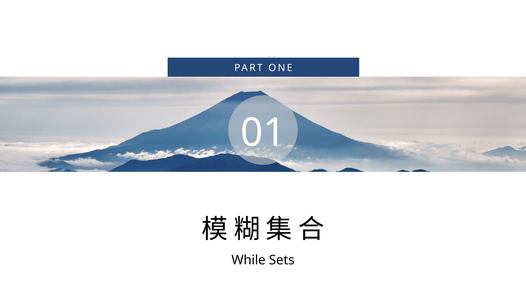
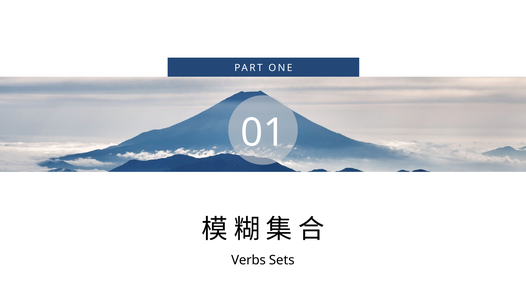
While: While -> Verbs
